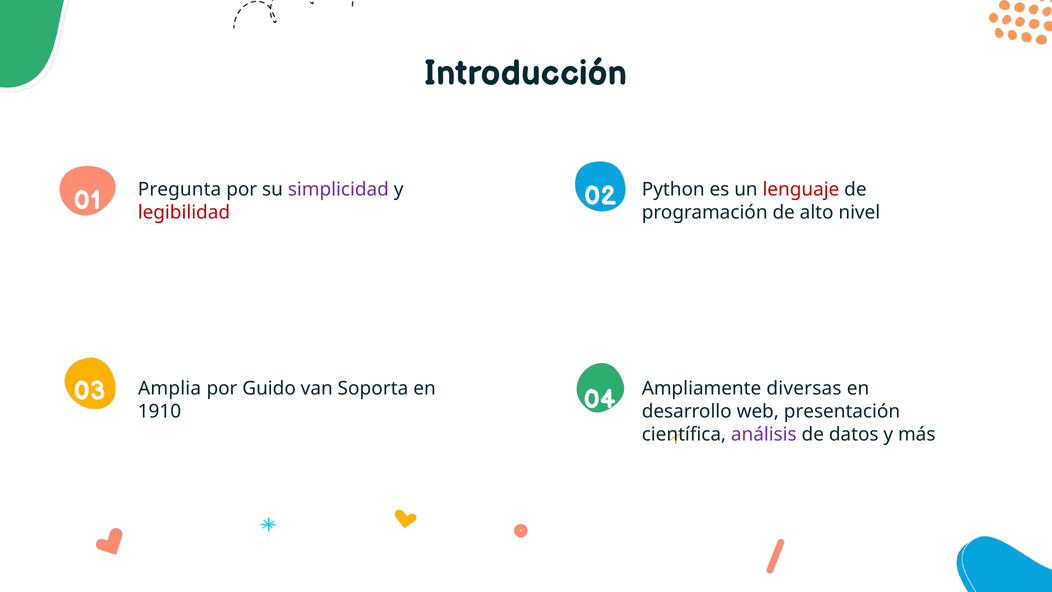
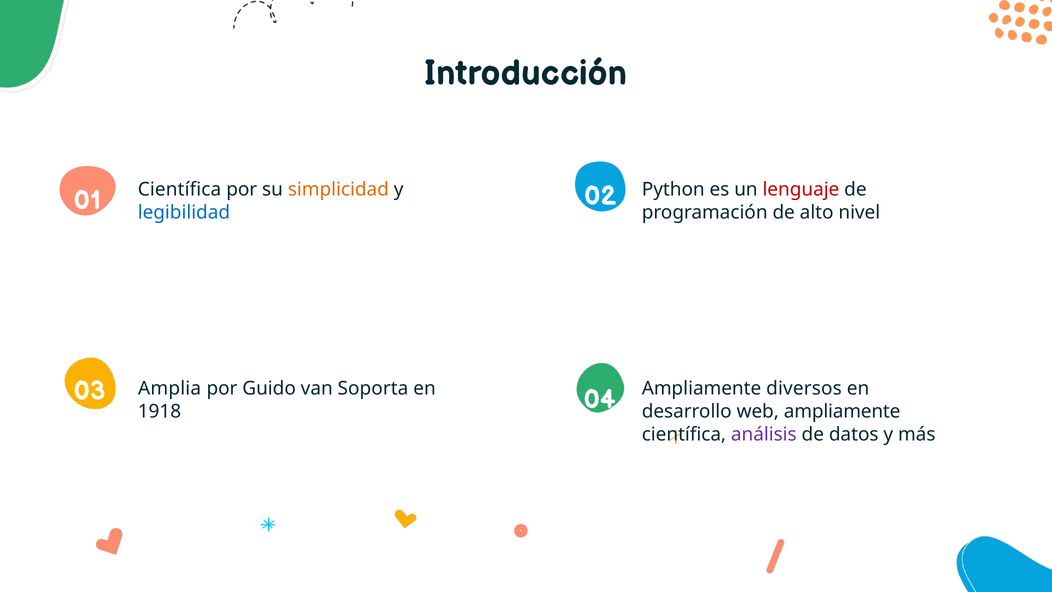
Pregunta at (180, 189): Pregunta -> Científica
simplicidad colour: purple -> orange
legibilidad colour: red -> blue
diversas: diversas -> diversos
1910: 1910 -> 1918
web presentación: presentación -> ampliamente
